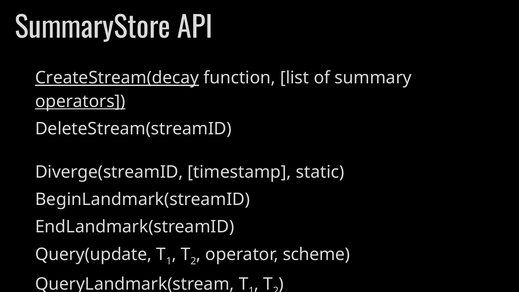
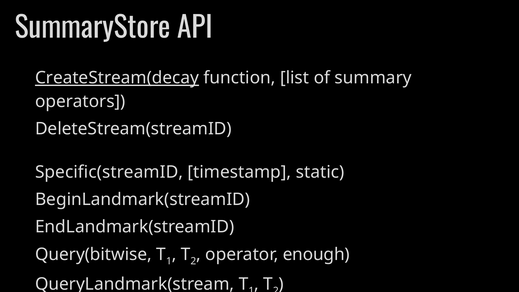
operators underline: present -> none
Diverge(streamID: Diverge(streamID -> Specific(streamID
Query(update: Query(update -> Query(bitwise
scheme: scheme -> enough
